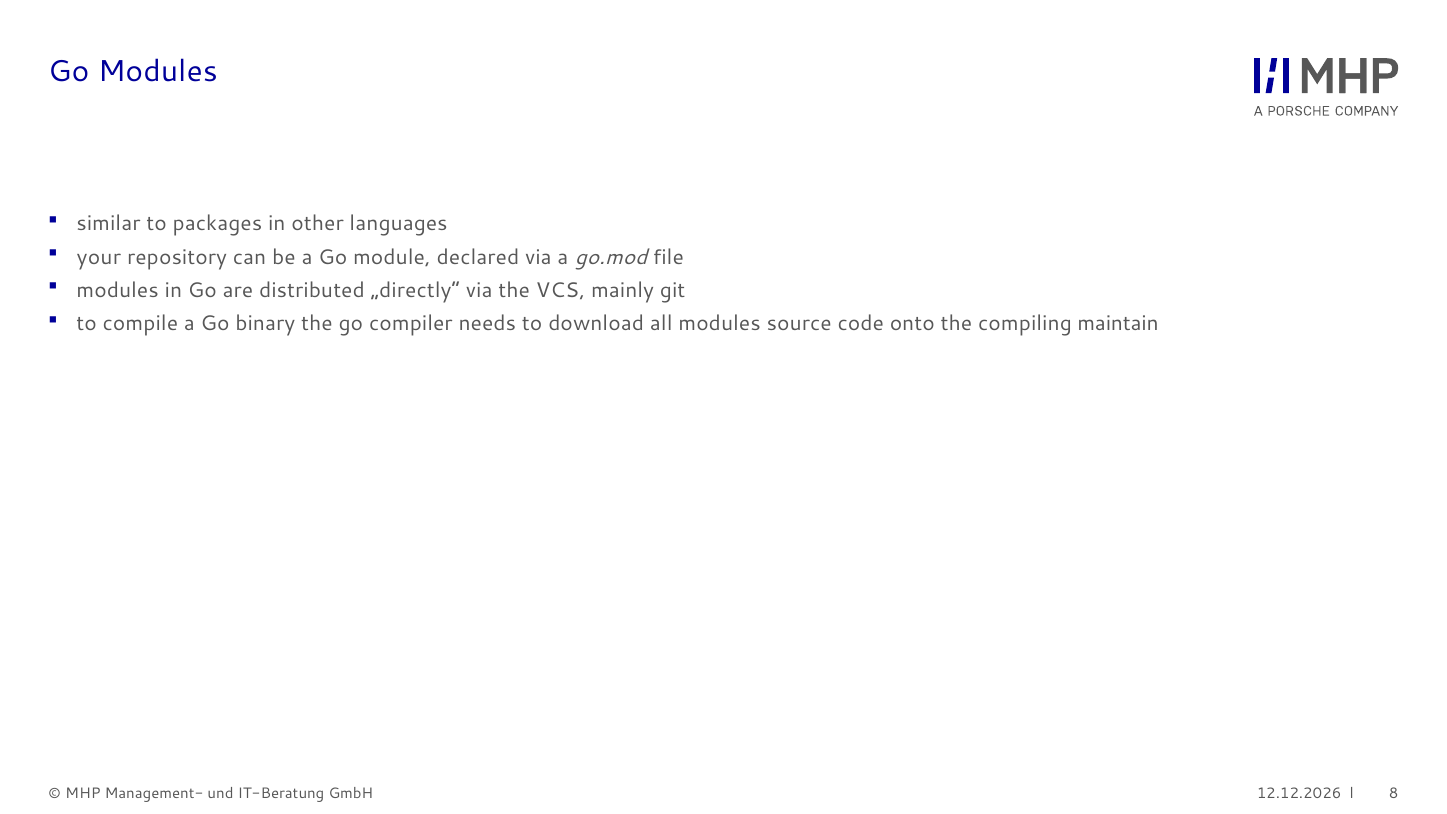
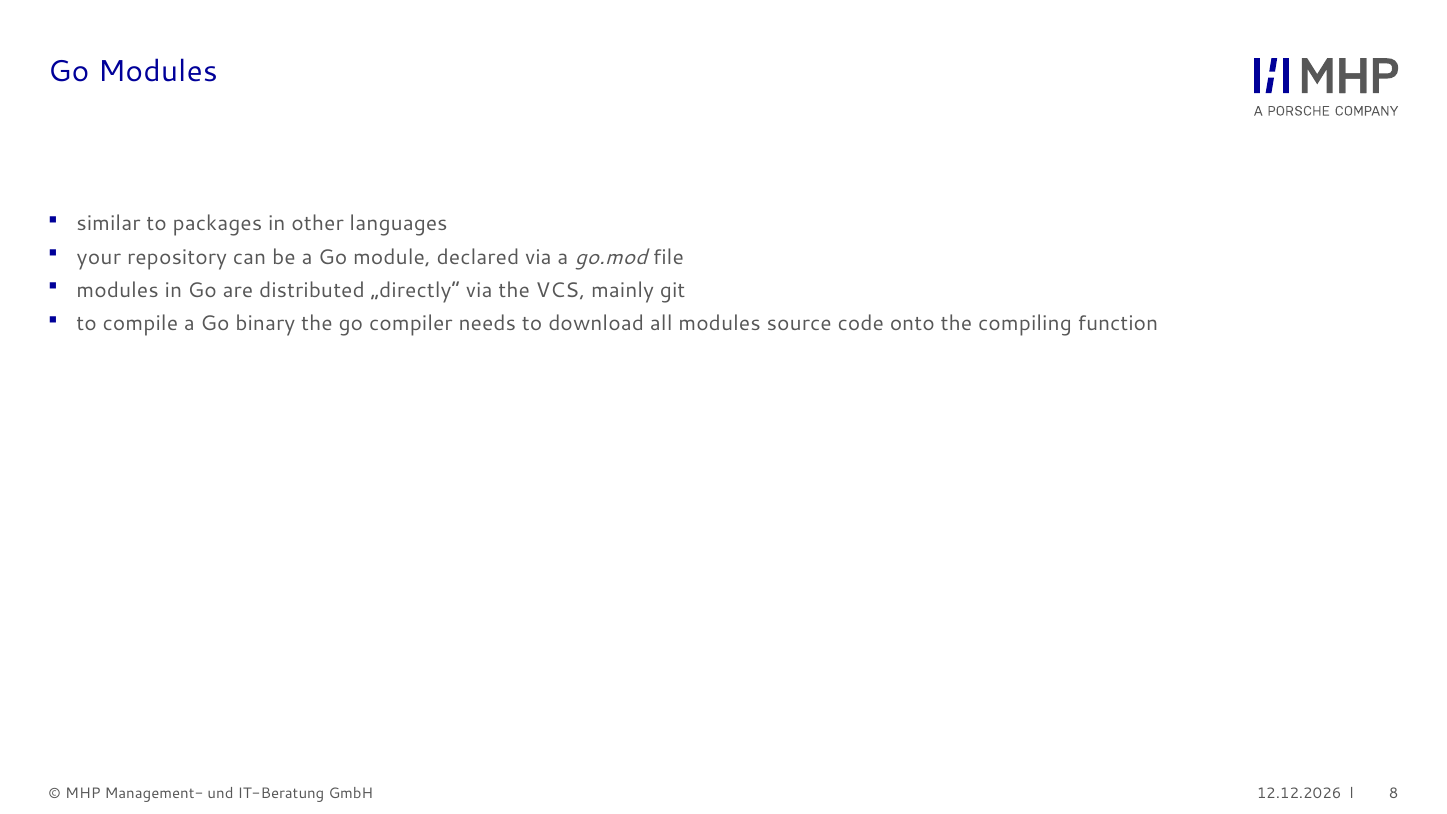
maintain: maintain -> function
